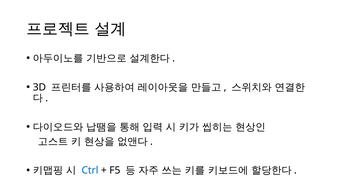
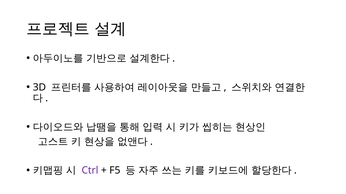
Ctrl colour: blue -> purple
